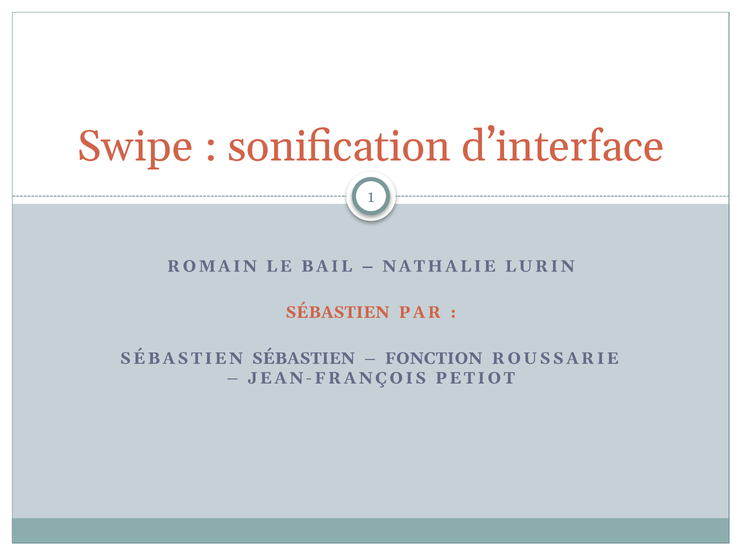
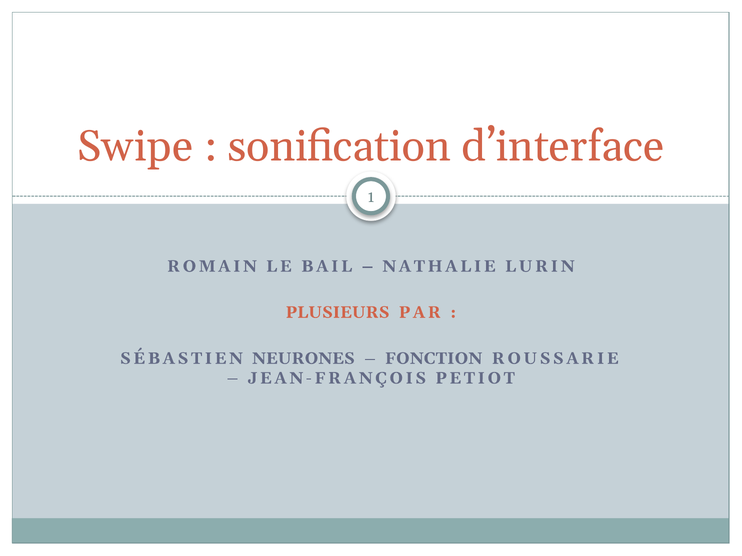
SÉBASTIEN at (337, 313): SÉBASTIEN -> PLUSIEURS
SÉBASTIEN SÉBASTIEN: SÉBASTIEN -> NEURONES
